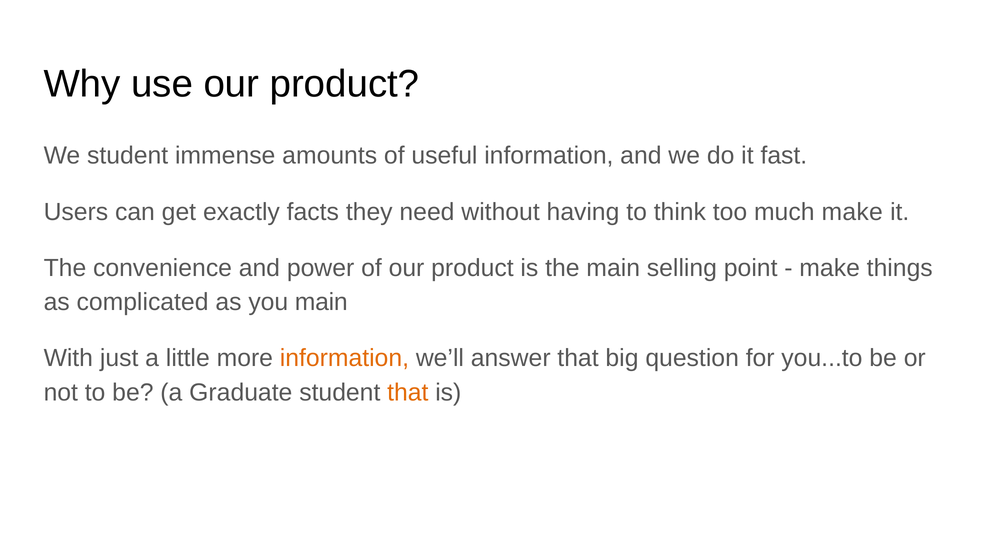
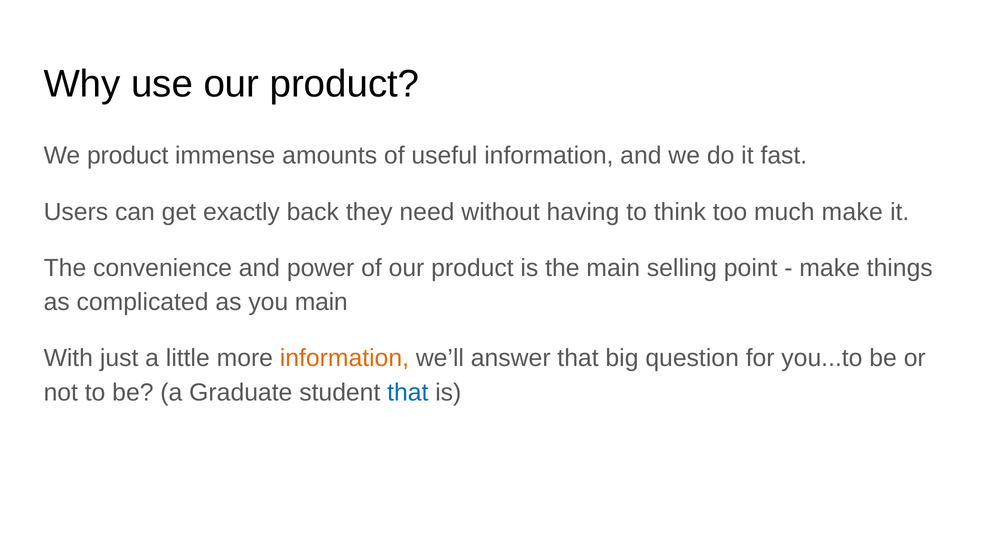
We student: student -> product
facts: facts -> back
that at (408, 392) colour: orange -> blue
